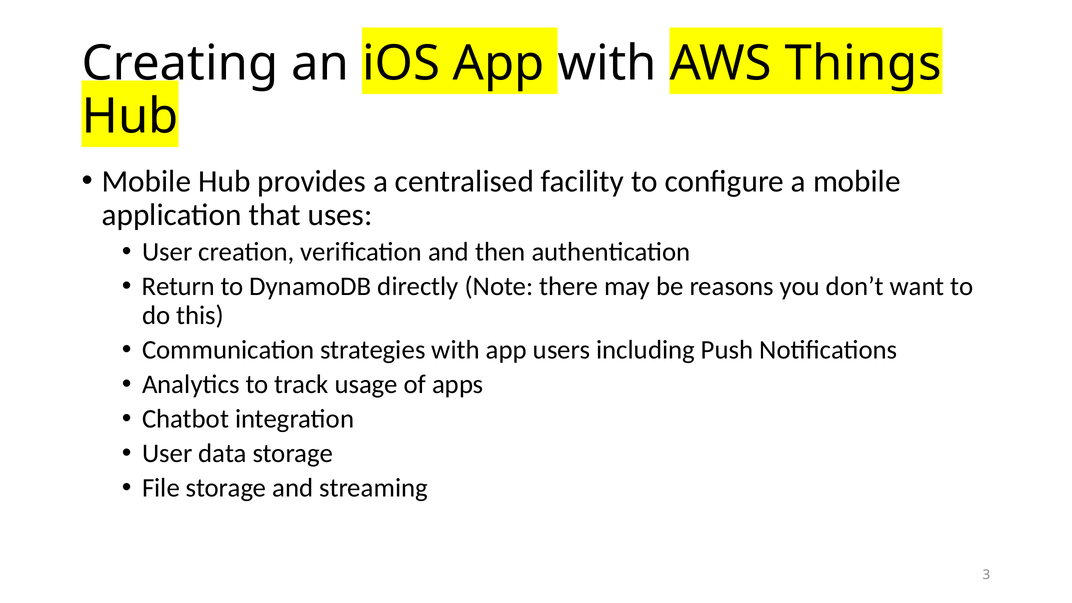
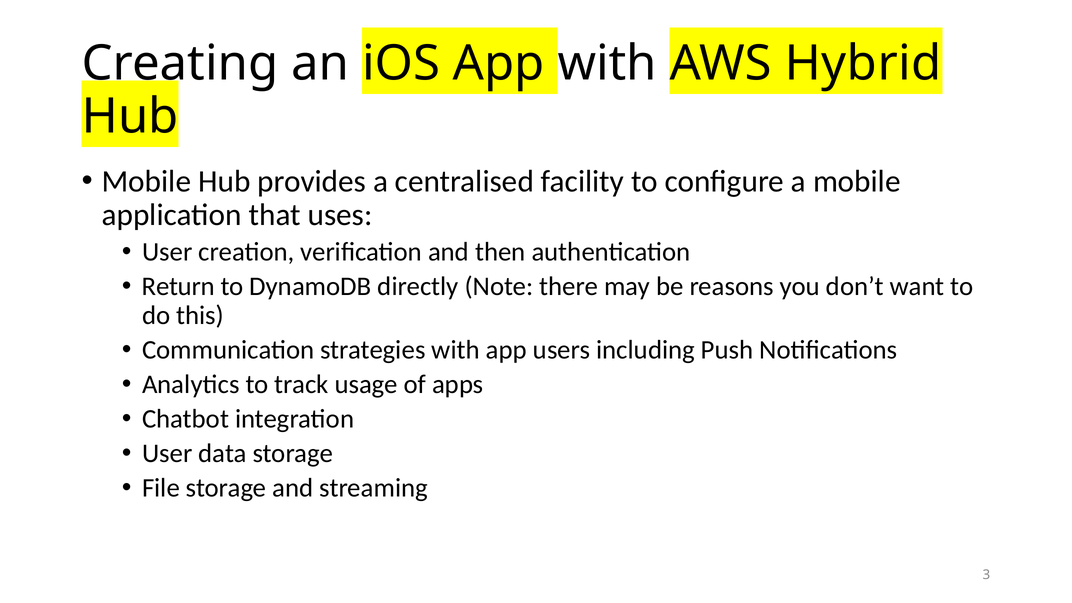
Things: Things -> Hybrid
